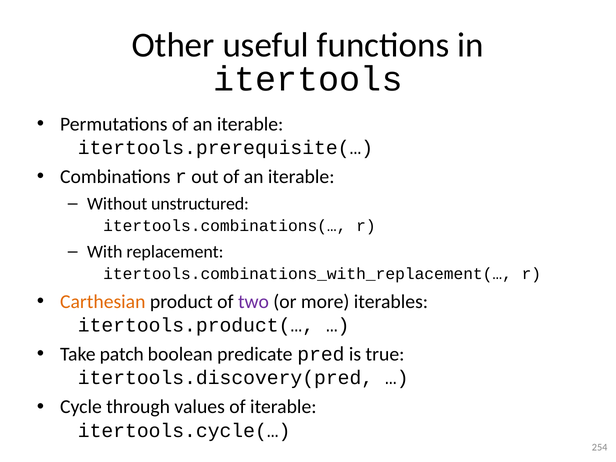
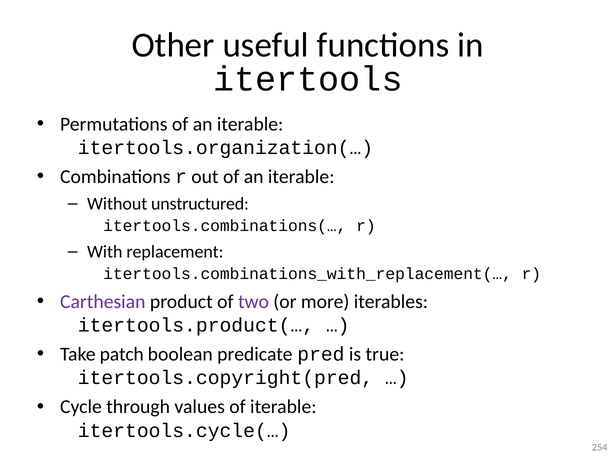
itertools.prerequisite(…: itertools.prerequisite(… -> itertools.organization(…
Carthesian colour: orange -> purple
itertools.discovery(pred: itertools.discovery(pred -> itertools.copyright(pred
